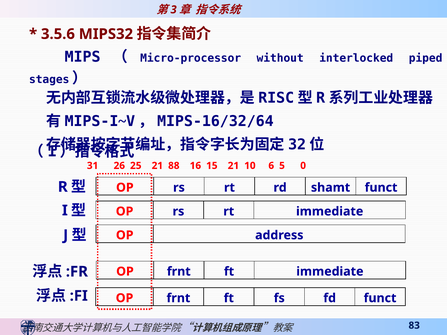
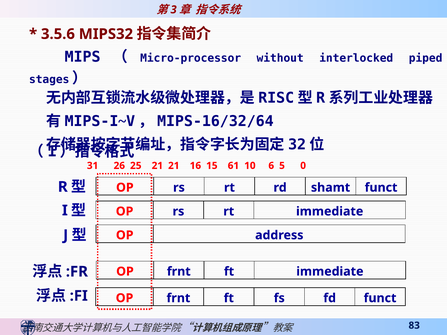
21 88: 88 -> 21
15 21: 21 -> 61
